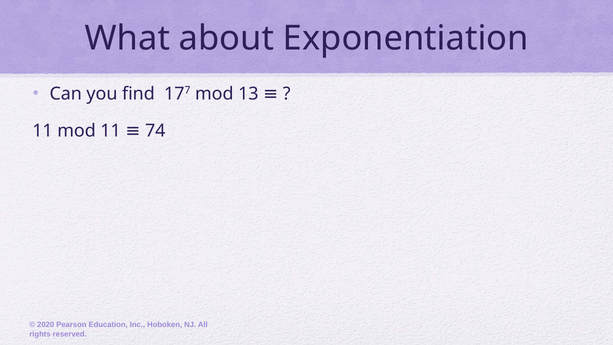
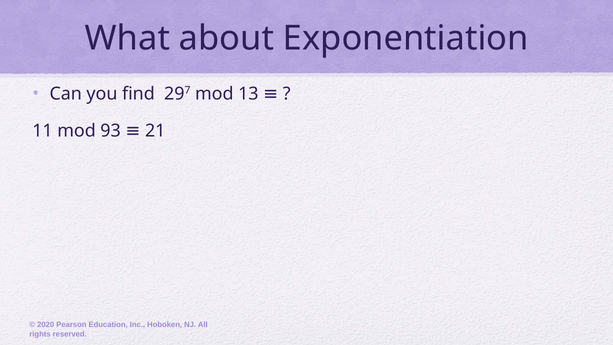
17: 17 -> 29
mod 11: 11 -> 93
74: 74 -> 21
